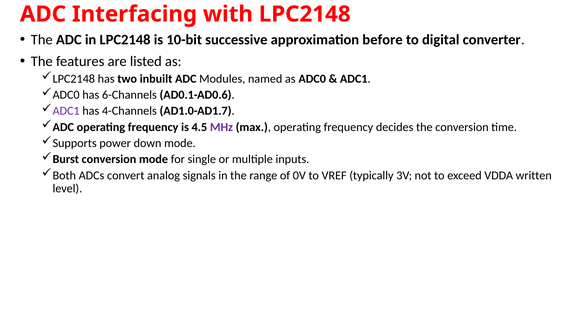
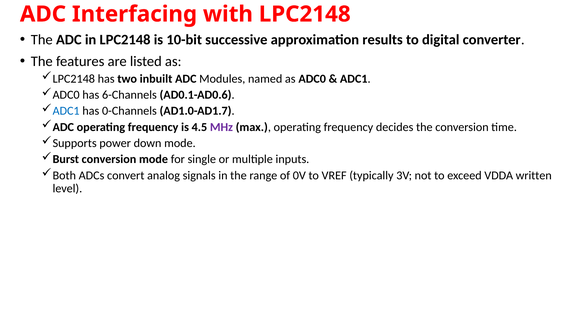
before: before -> results
ADC1 at (66, 111) colour: purple -> blue
4-Channels: 4-Channels -> 0-Channels
